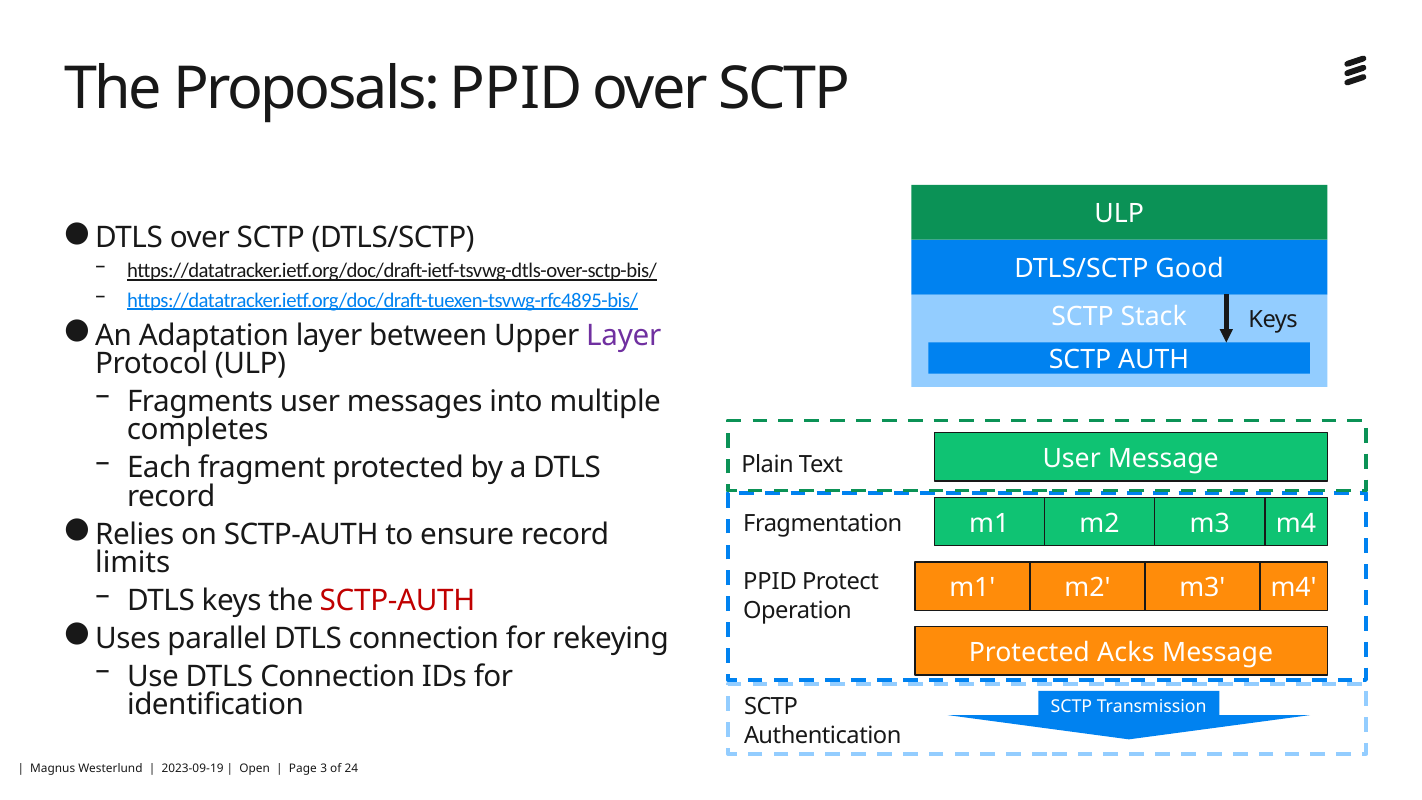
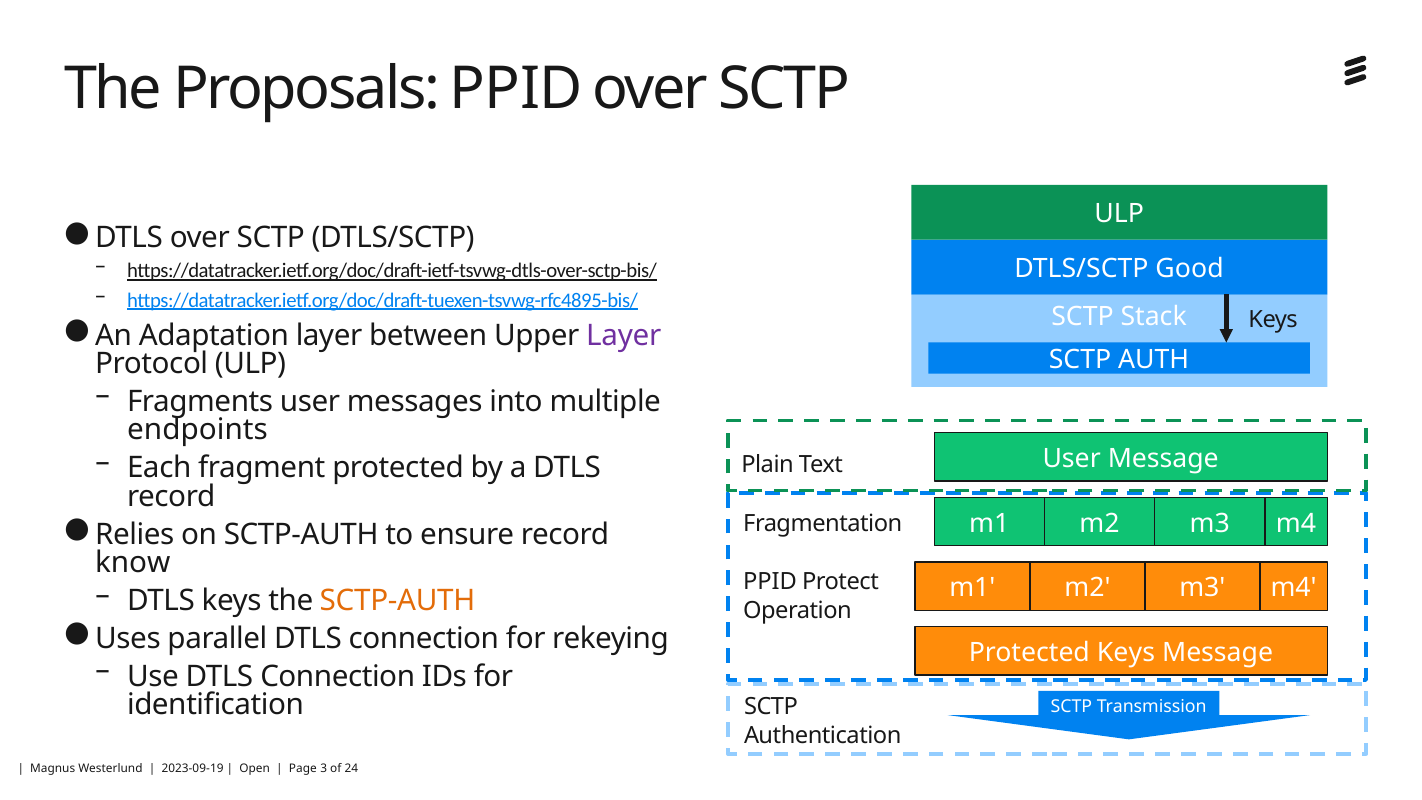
completes: completes -> endpoints
limits: limits -> know
SCTP-AUTH at (398, 601) colour: red -> orange
Protected Acks: Acks -> Keys
